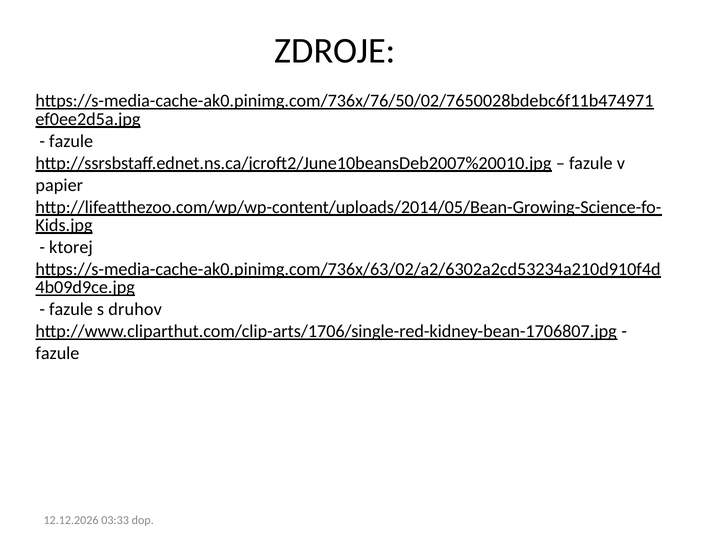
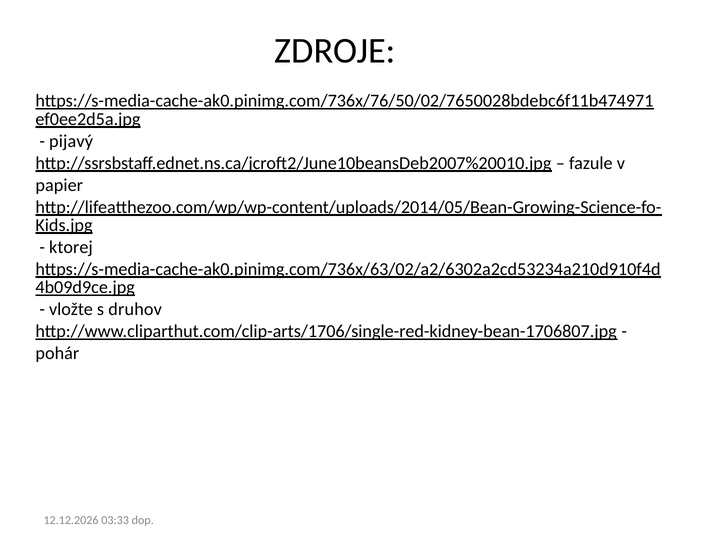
fazule at (71, 141): fazule -> pijavý
fazule at (71, 309): fazule -> vložte
fazule at (57, 353): fazule -> pohár
